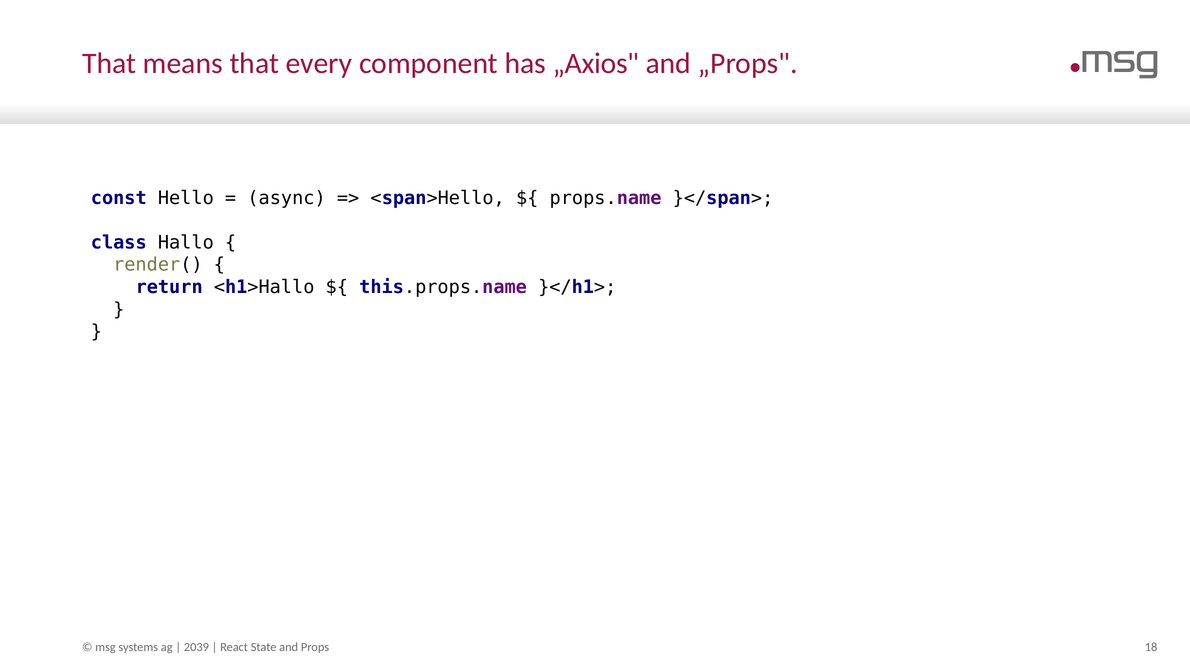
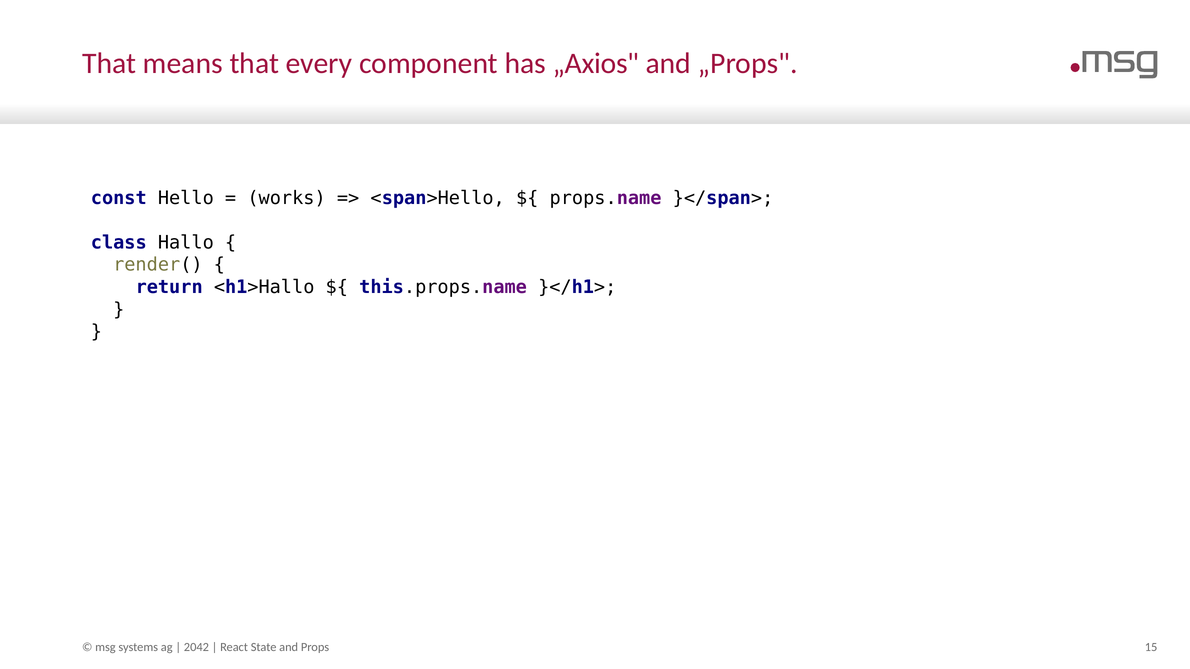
async: async -> works
2039: 2039 -> 2042
18: 18 -> 15
